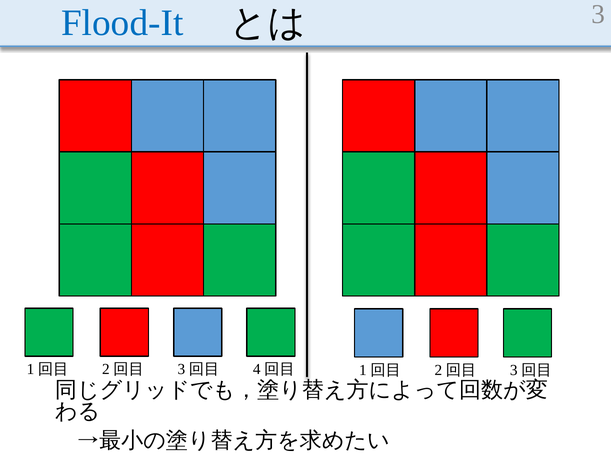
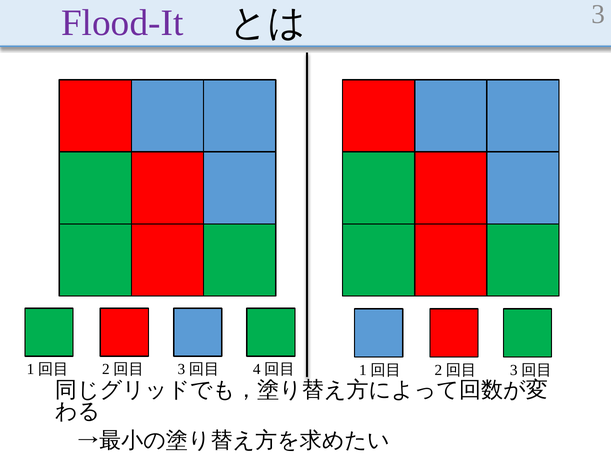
Flood-It colour: blue -> purple
